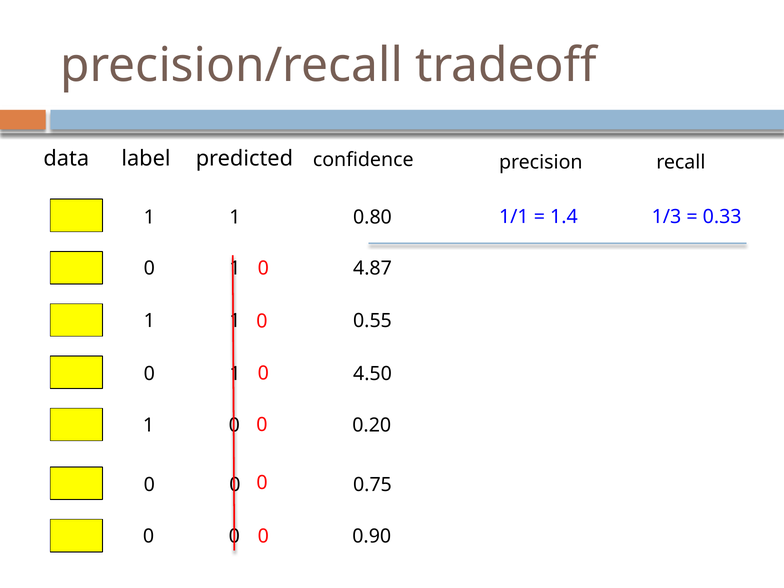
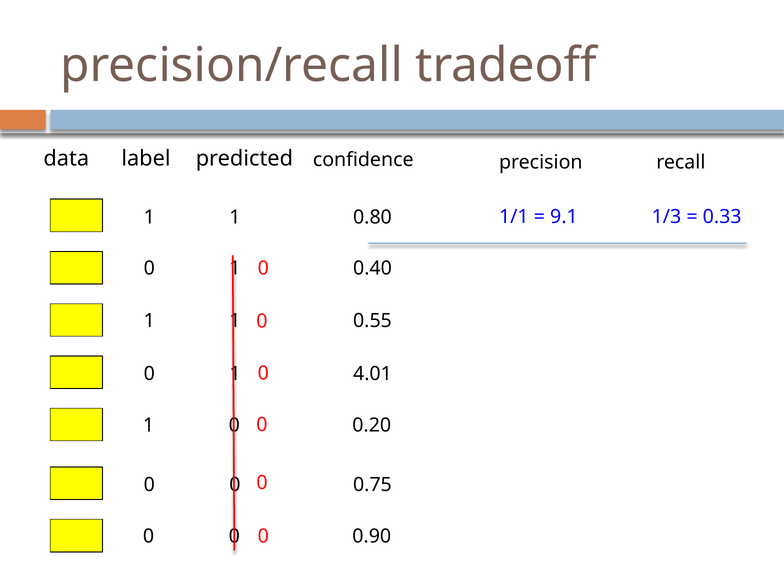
1.4: 1.4 -> 9.1
4.87: 4.87 -> 0.40
4.50: 4.50 -> 4.01
